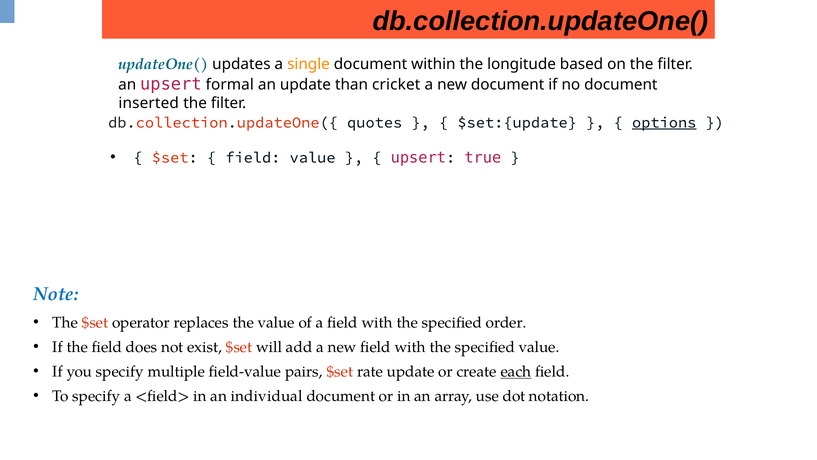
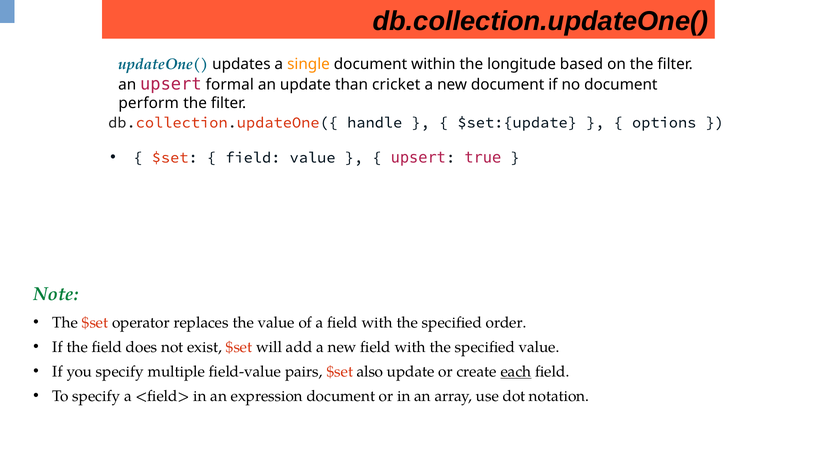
inserted: inserted -> perform
quotes: quotes -> handle
options underline: present -> none
Note colour: blue -> green
rate: rate -> also
individual: individual -> expression
